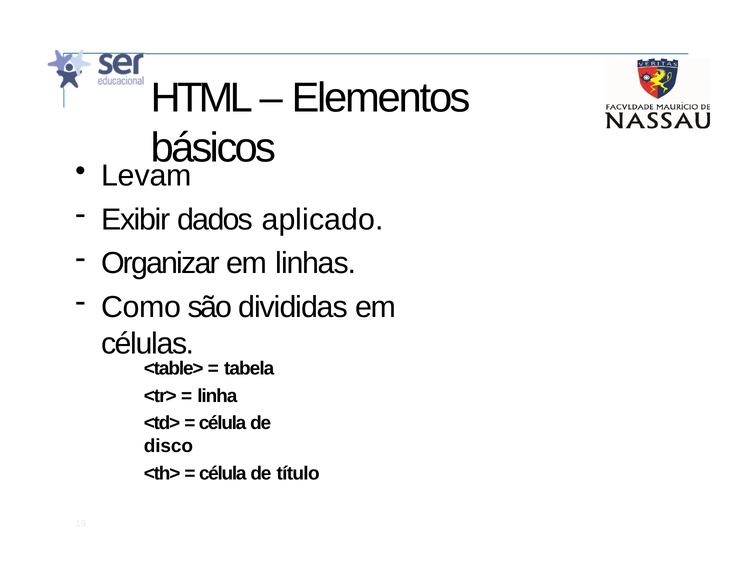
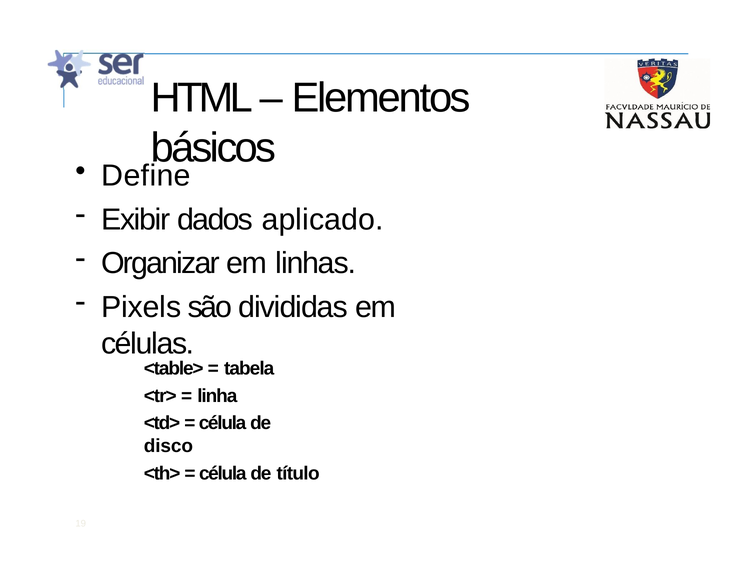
Levam: Levam -> Define
Como: Como -> Pixels
